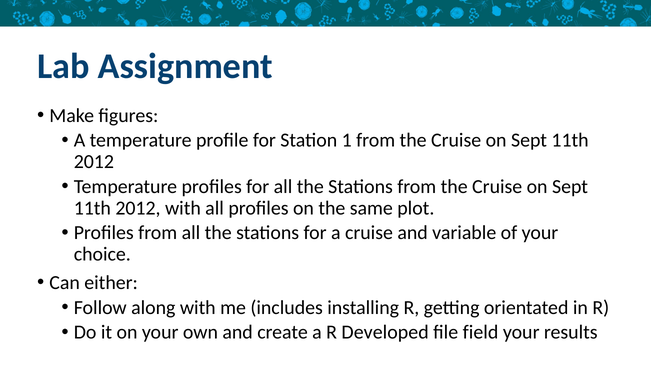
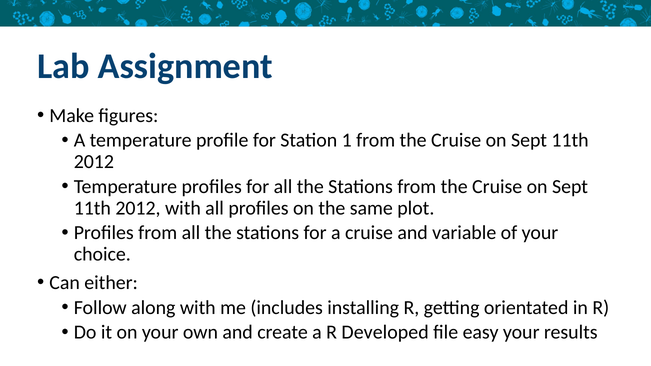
field: field -> easy
